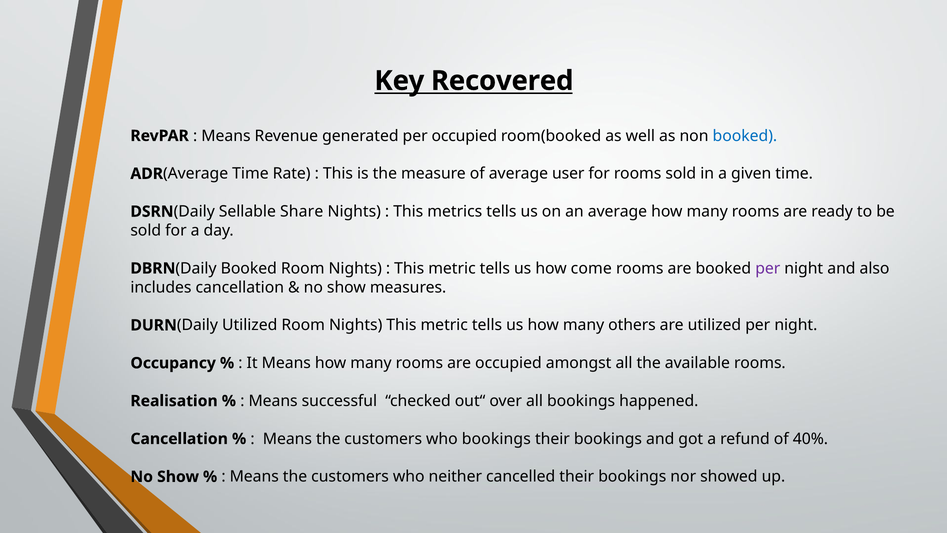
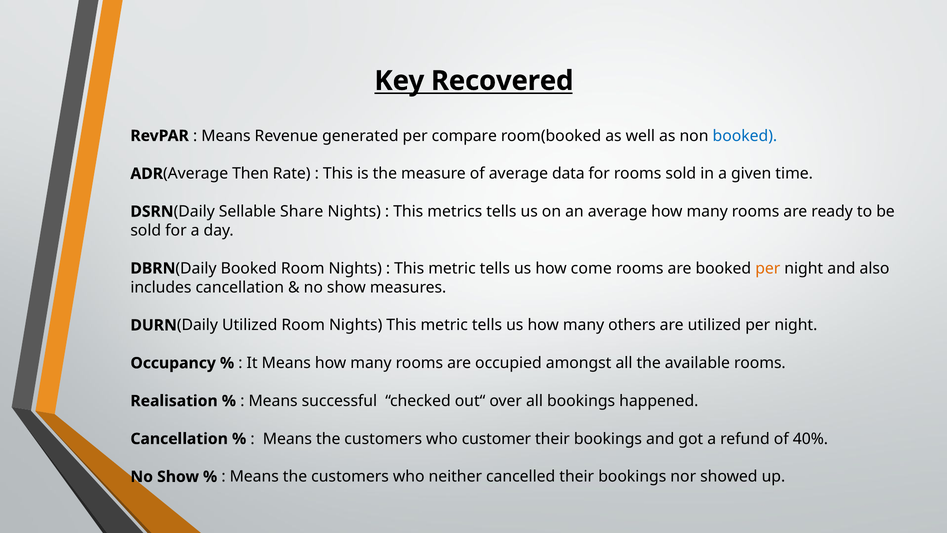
per occupied: occupied -> compare
ADR(Average Time: Time -> Then
user: user -> data
per at (768, 268) colour: purple -> orange
who bookings: bookings -> customer
